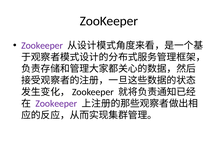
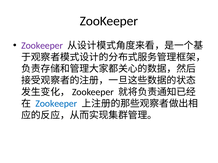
Zookeeper at (56, 104) colour: purple -> blue
